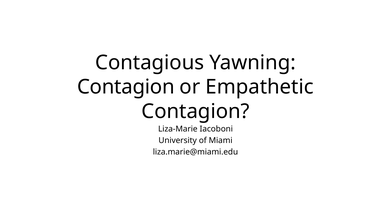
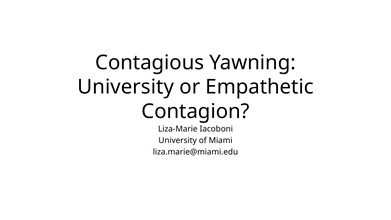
Contagion at (126, 87): Contagion -> University
